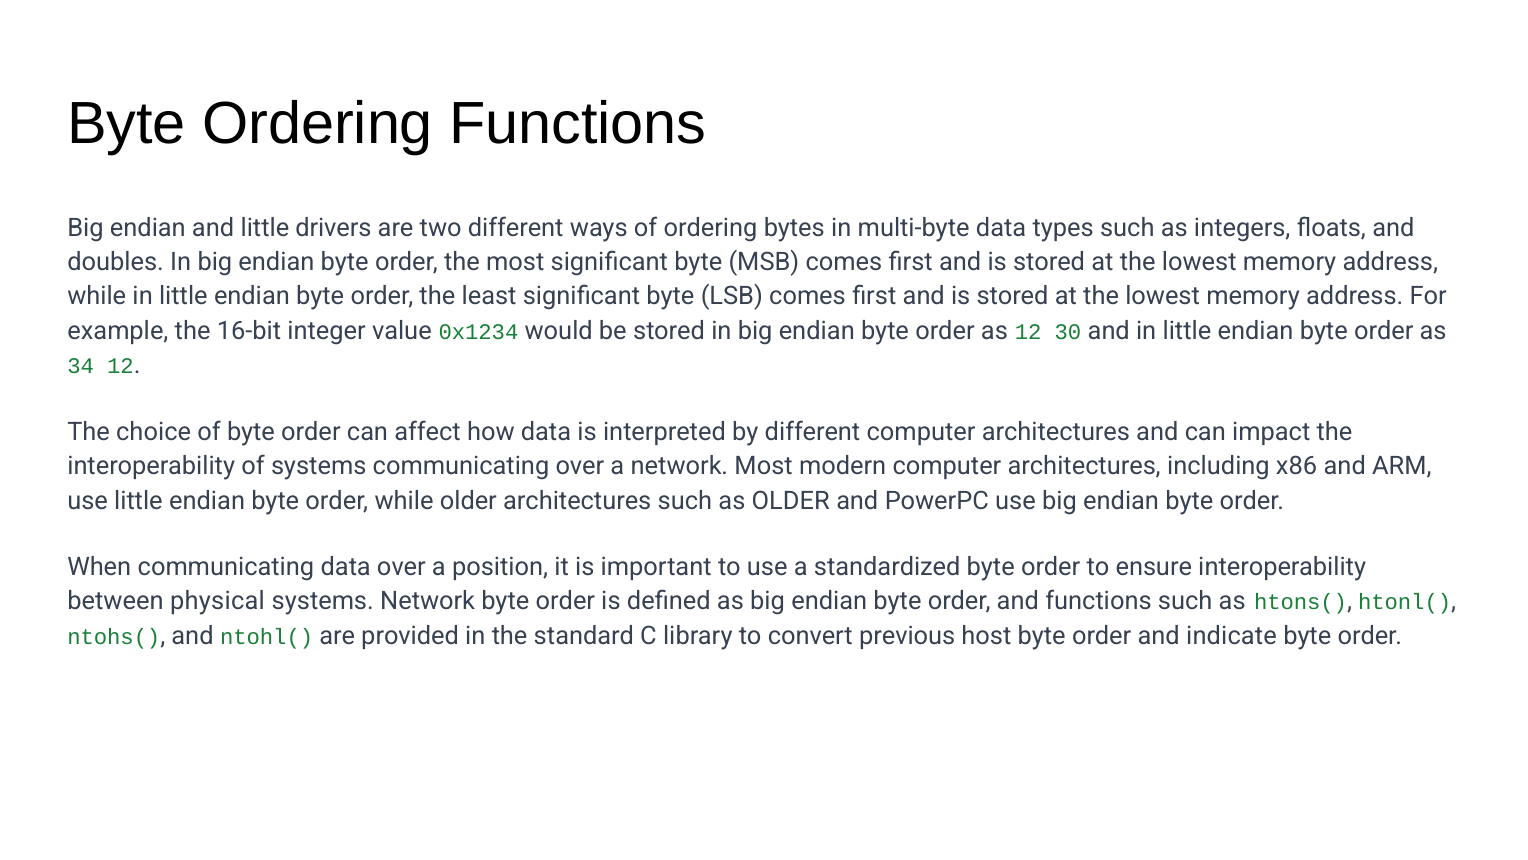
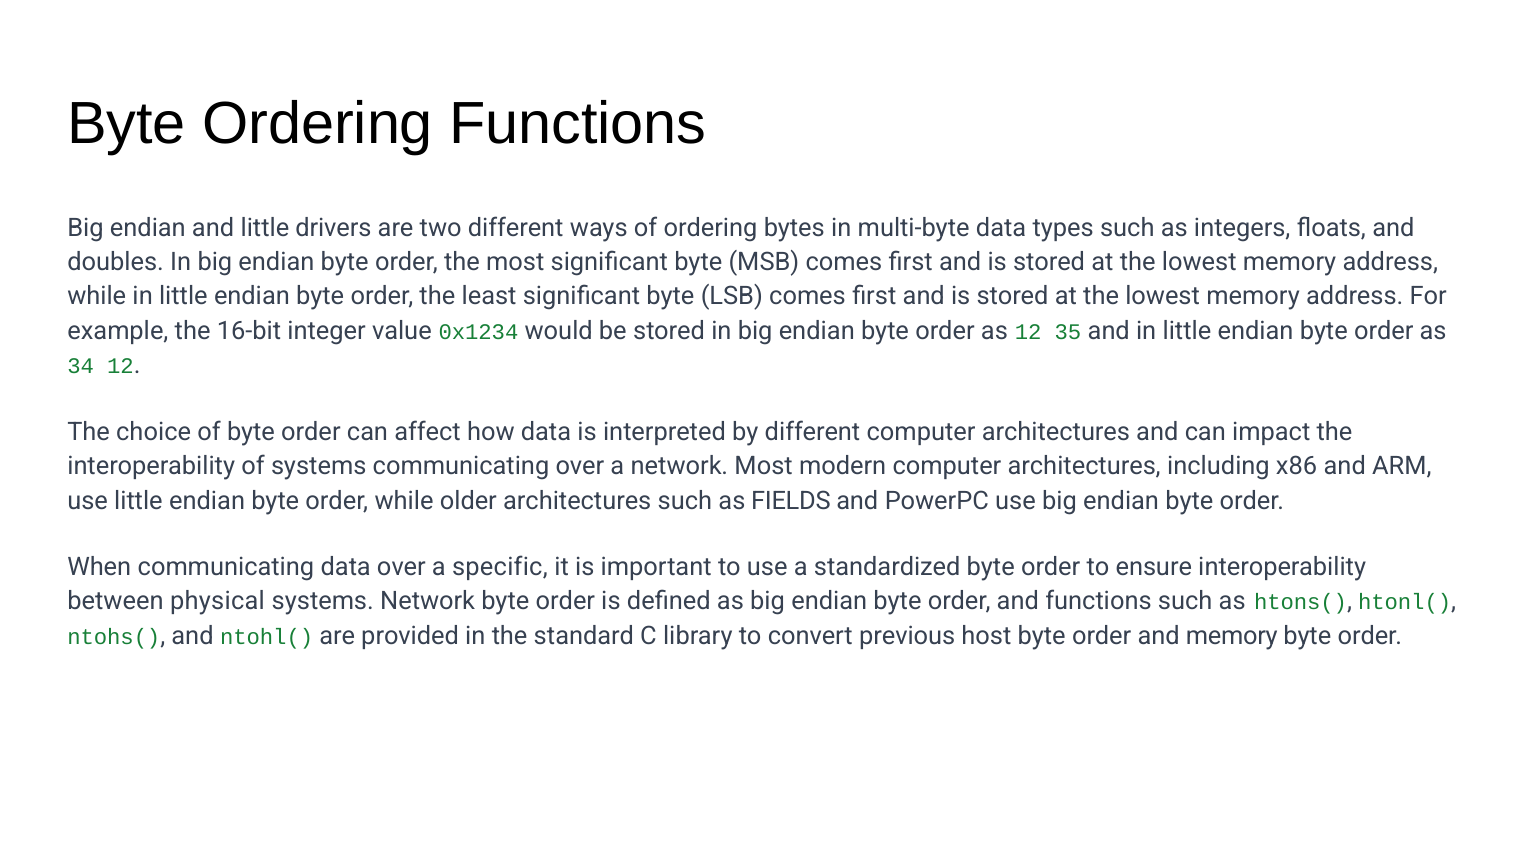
30: 30 -> 35
as OLDER: OLDER -> FIELDS
position: position -> specific
and indicate: indicate -> memory
